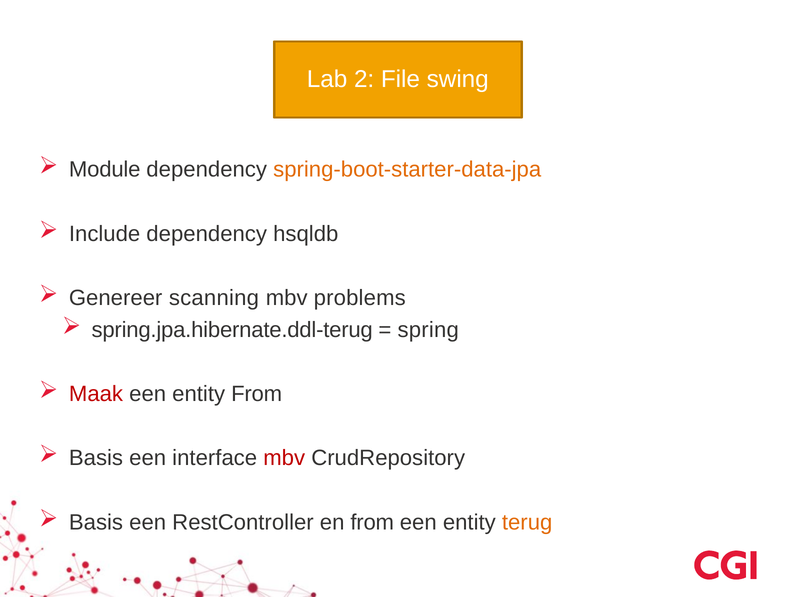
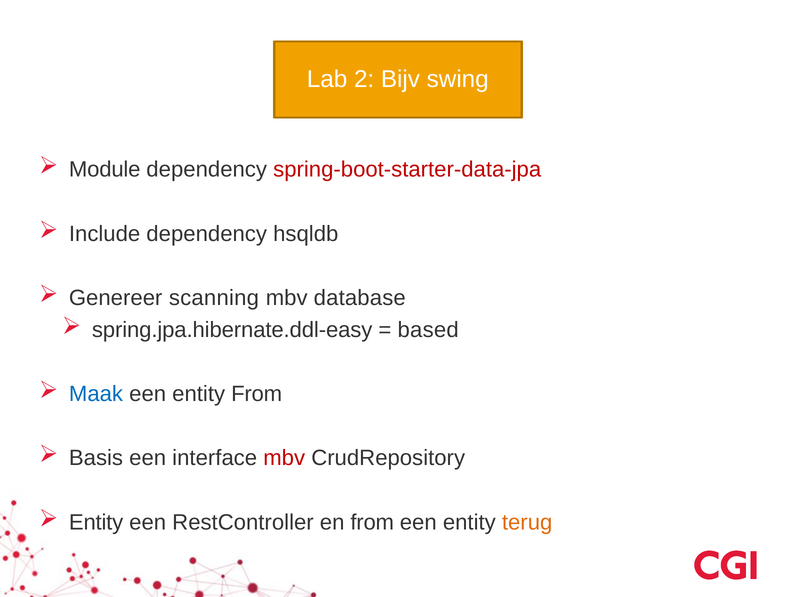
File: File -> Bijv
spring-boot-starter-data-jpa colour: orange -> red
problems: problems -> database
spring.jpa.hibernate.ddl-terug: spring.jpa.hibernate.ddl-terug -> spring.jpa.hibernate.ddl-easy
spring: spring -> based
Maak colour: red -> blue
Basis at (96, 522): Basis -> Entity
